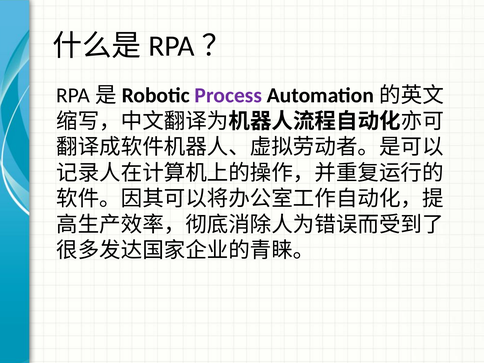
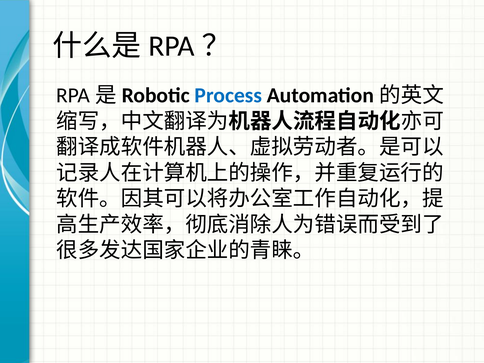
Process colour: purple -> blue
